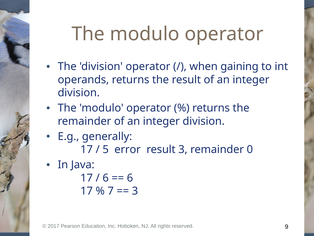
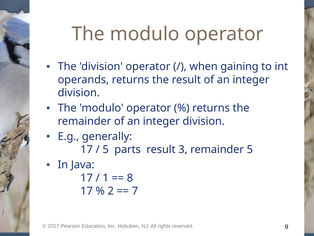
error: error -> parts
remainder 0: 0 -> 5
6 at (106, 178): 6 -> 1
6 at (130, 178): 6 -> 8
7: 7 -> 2
3 at (135, 191): 3 -> 7
